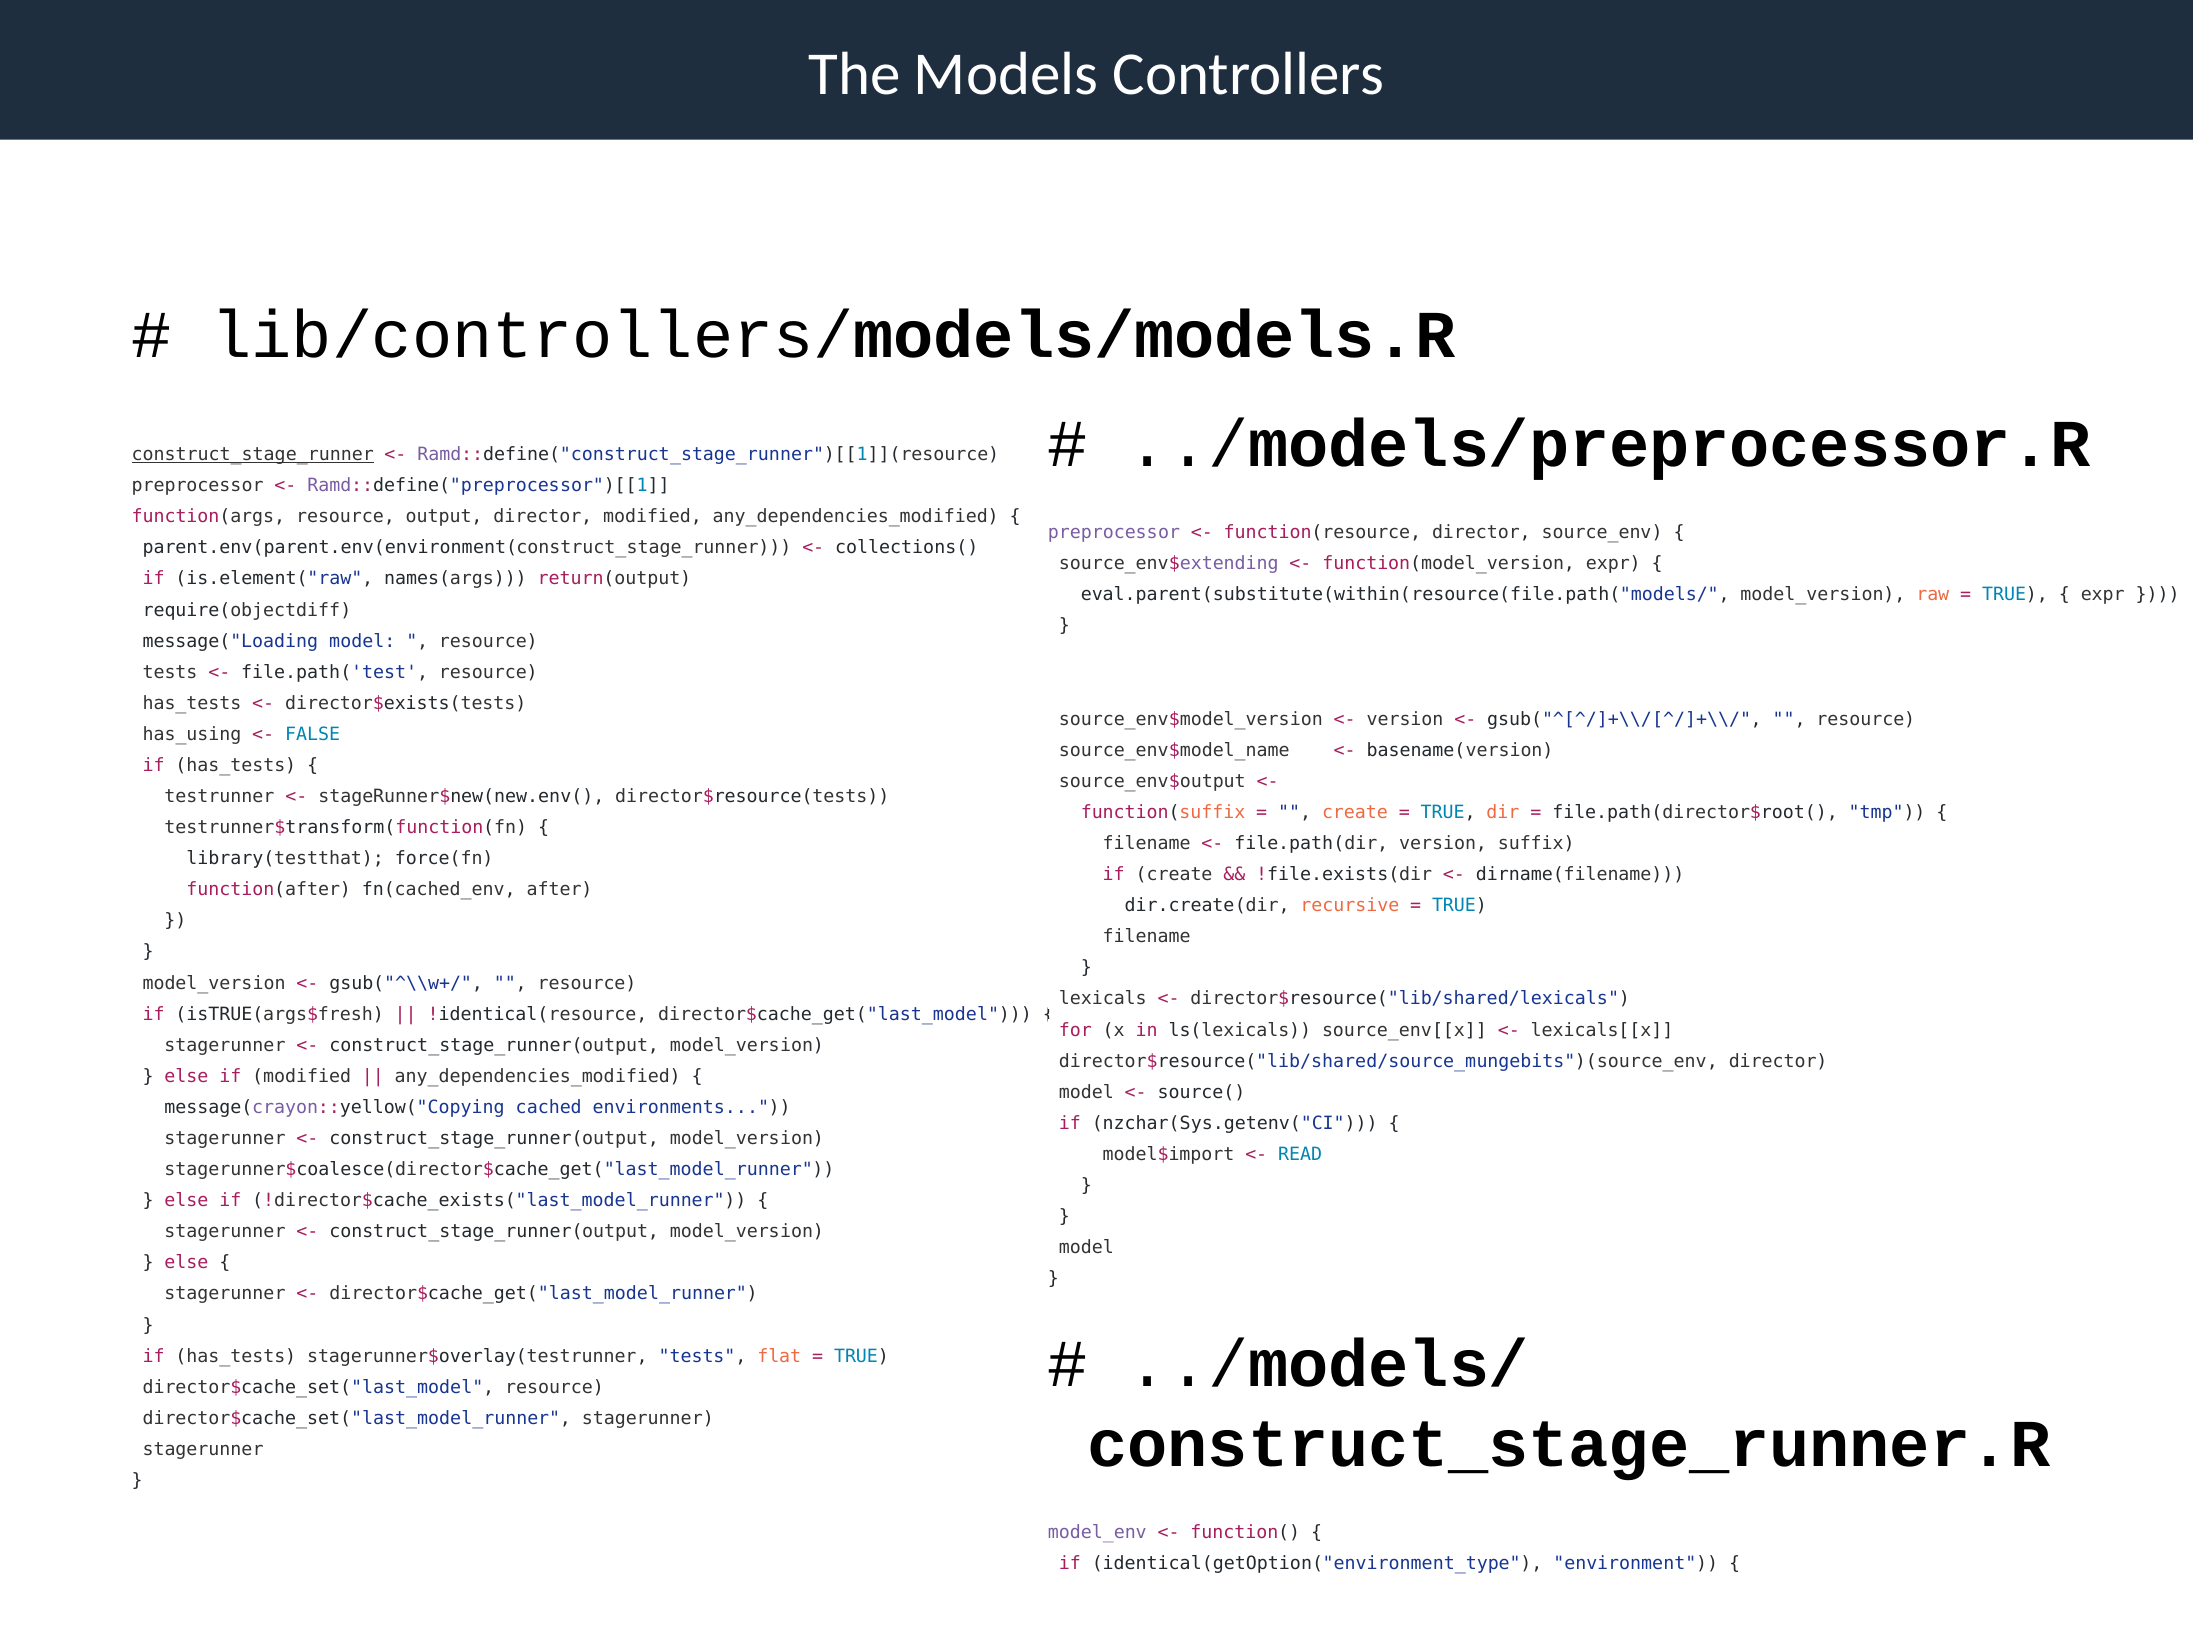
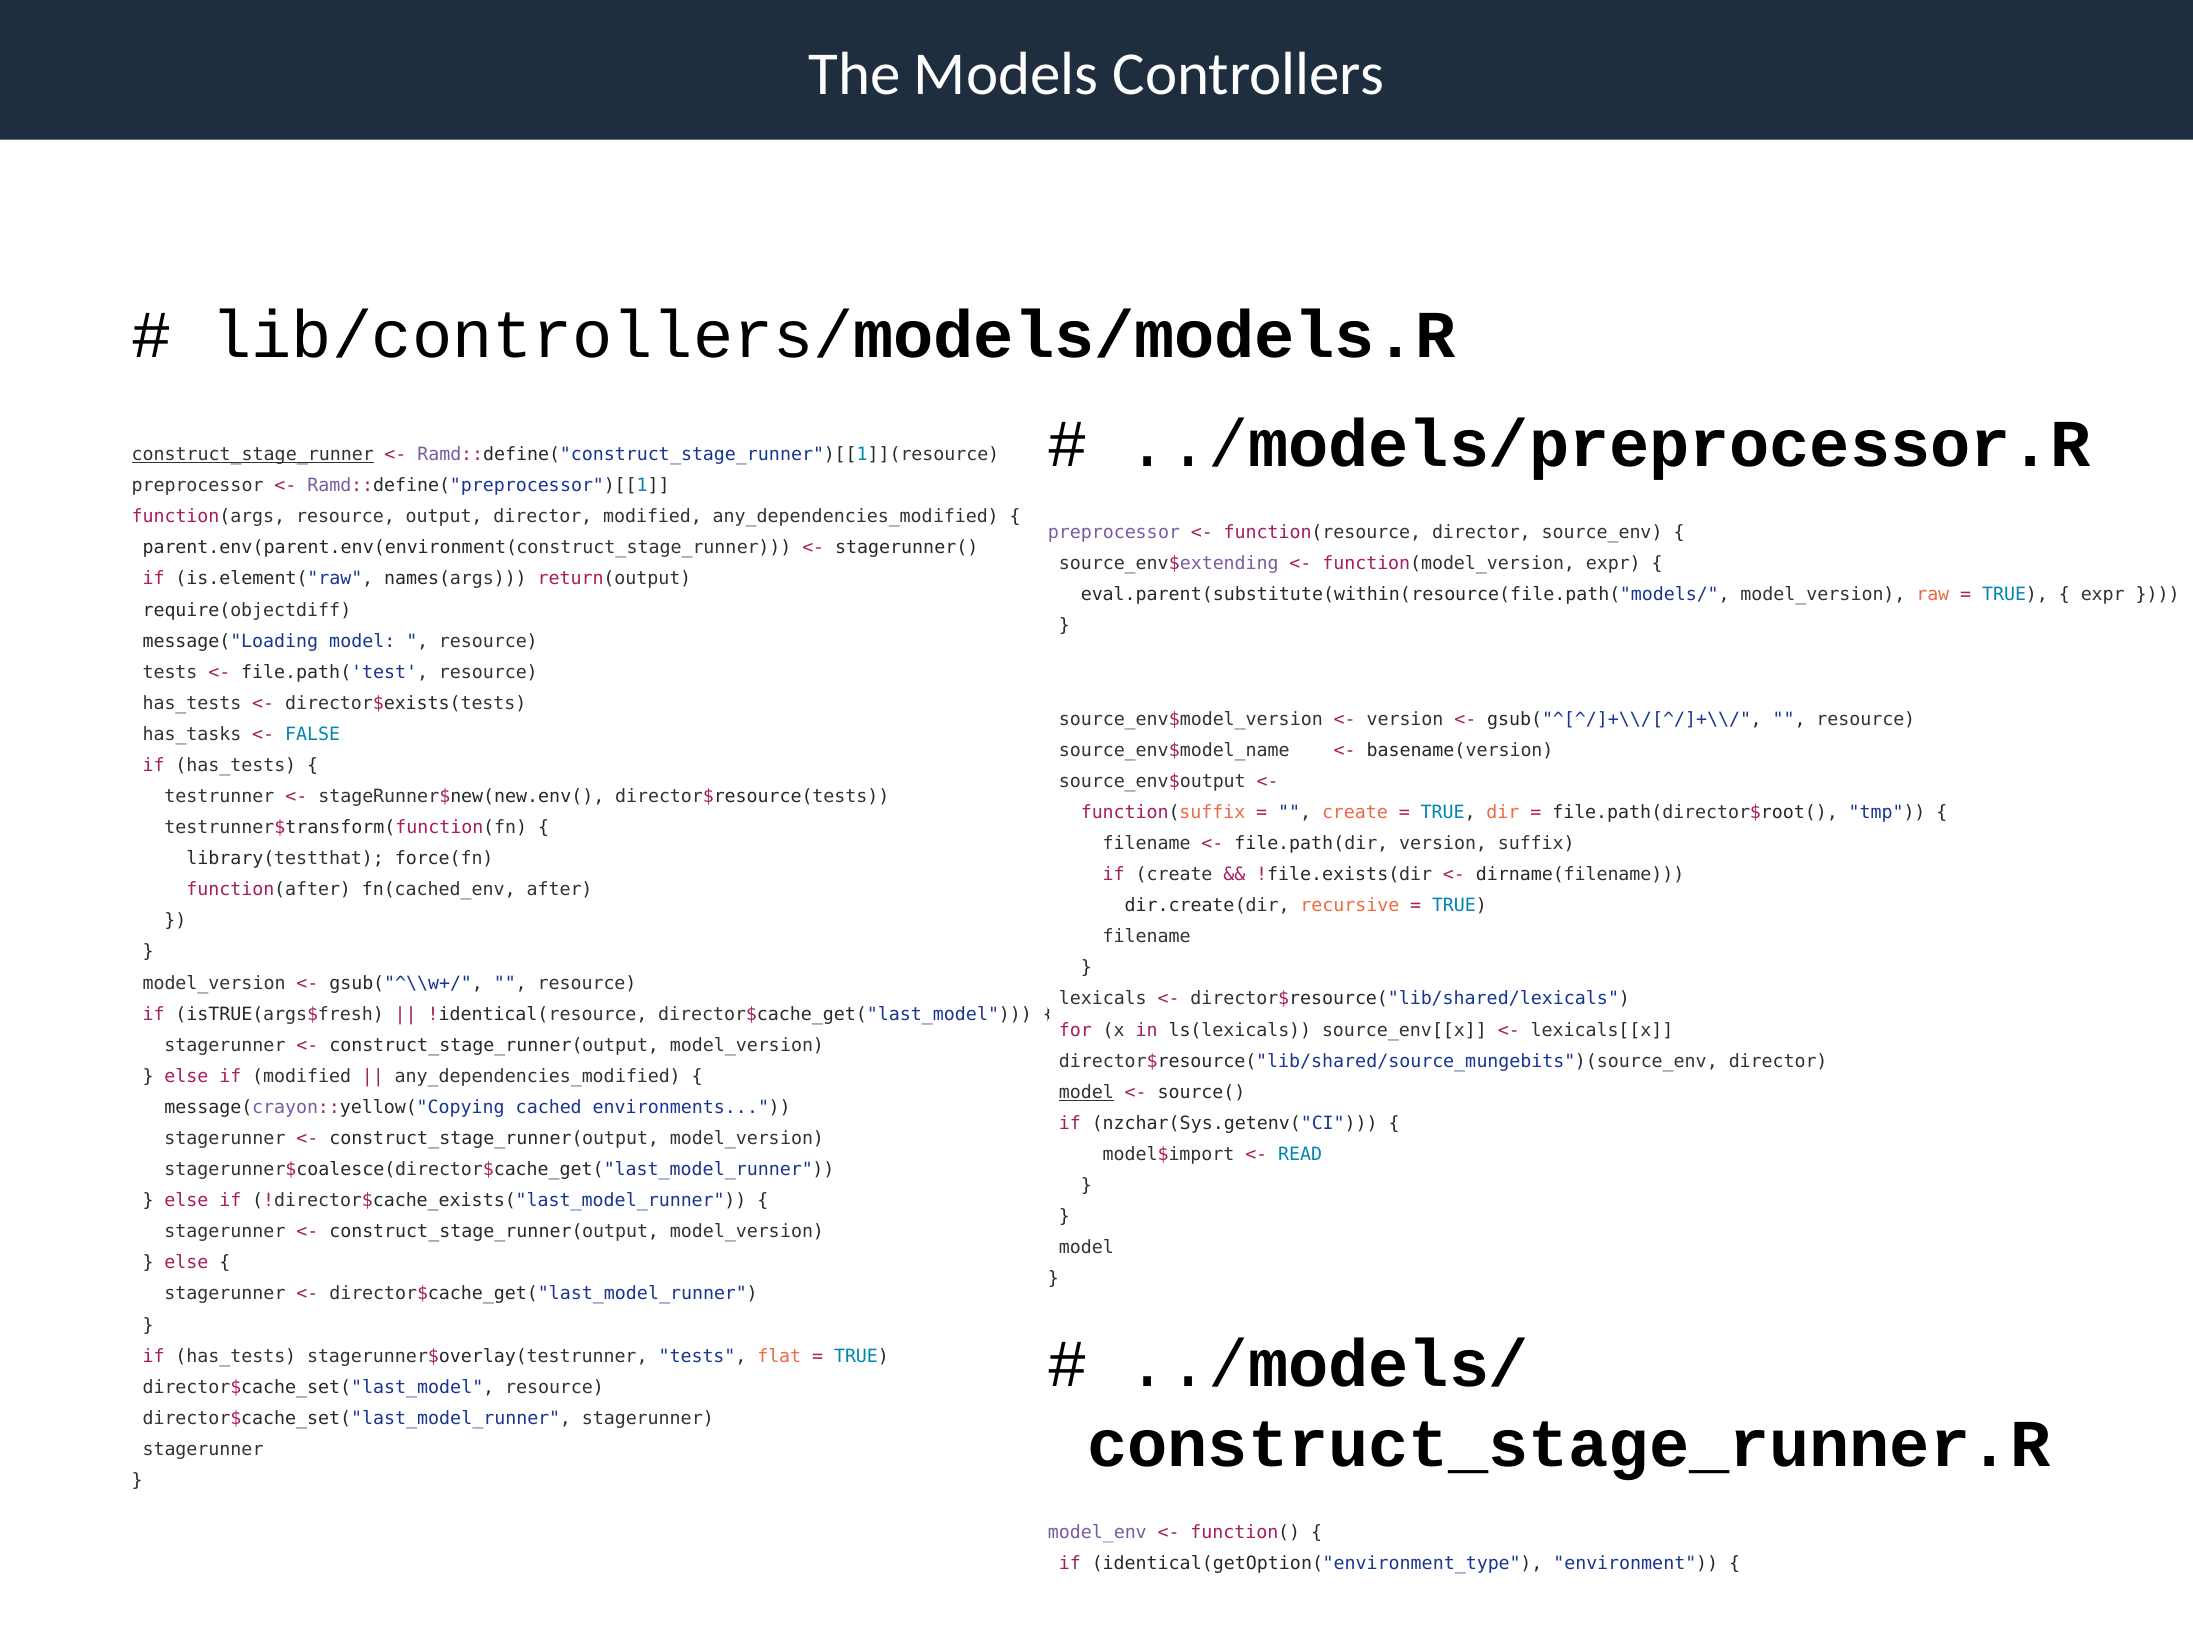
collections(: collections( -> stagerunner(
has_using: has_using -> has_tasks
model at (1086, 1092) underline: none -> present
